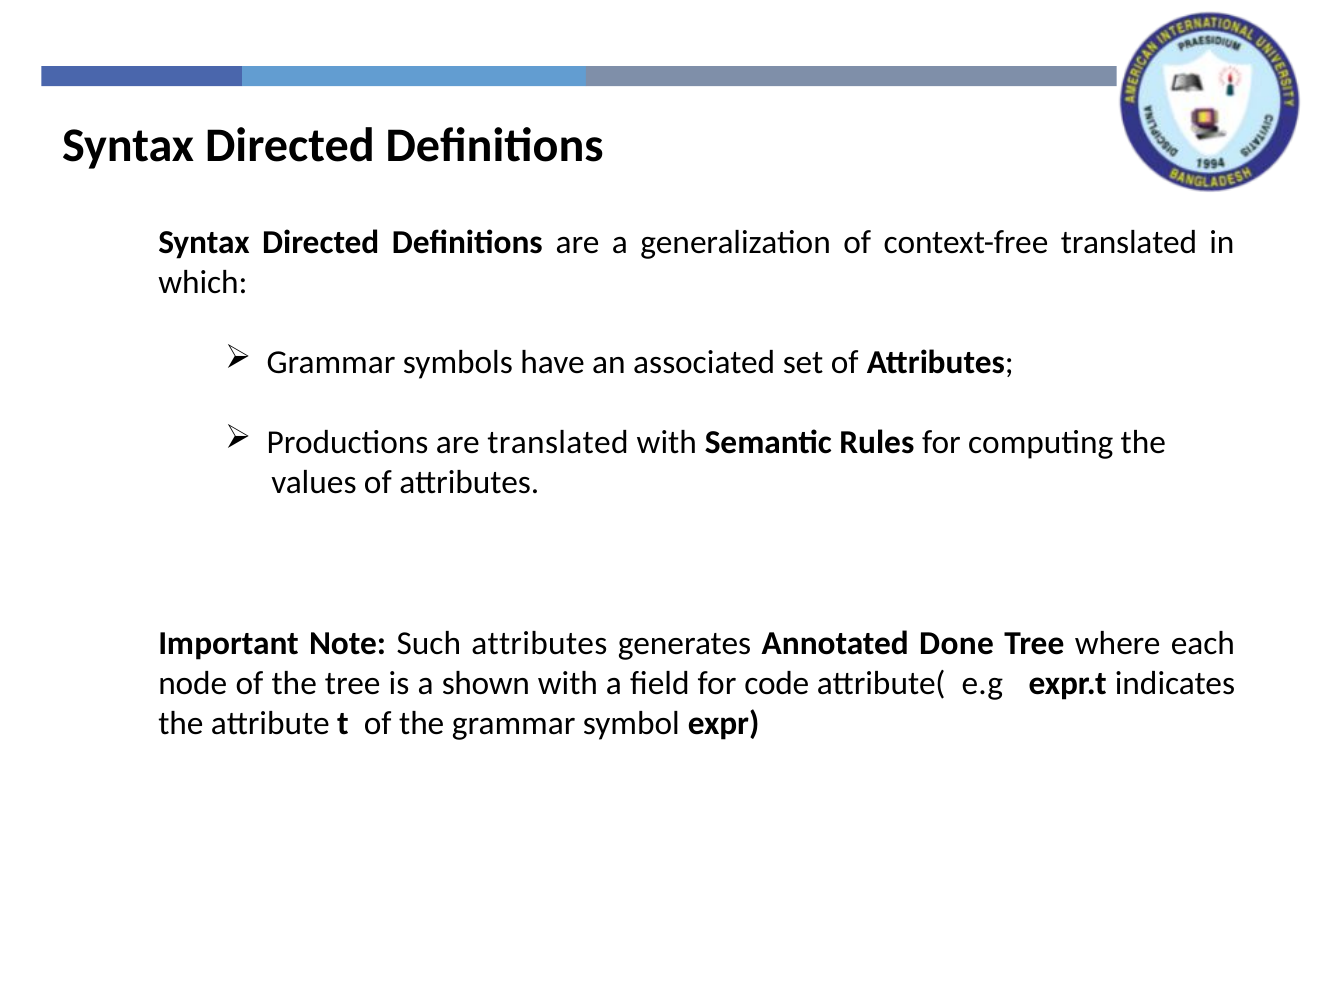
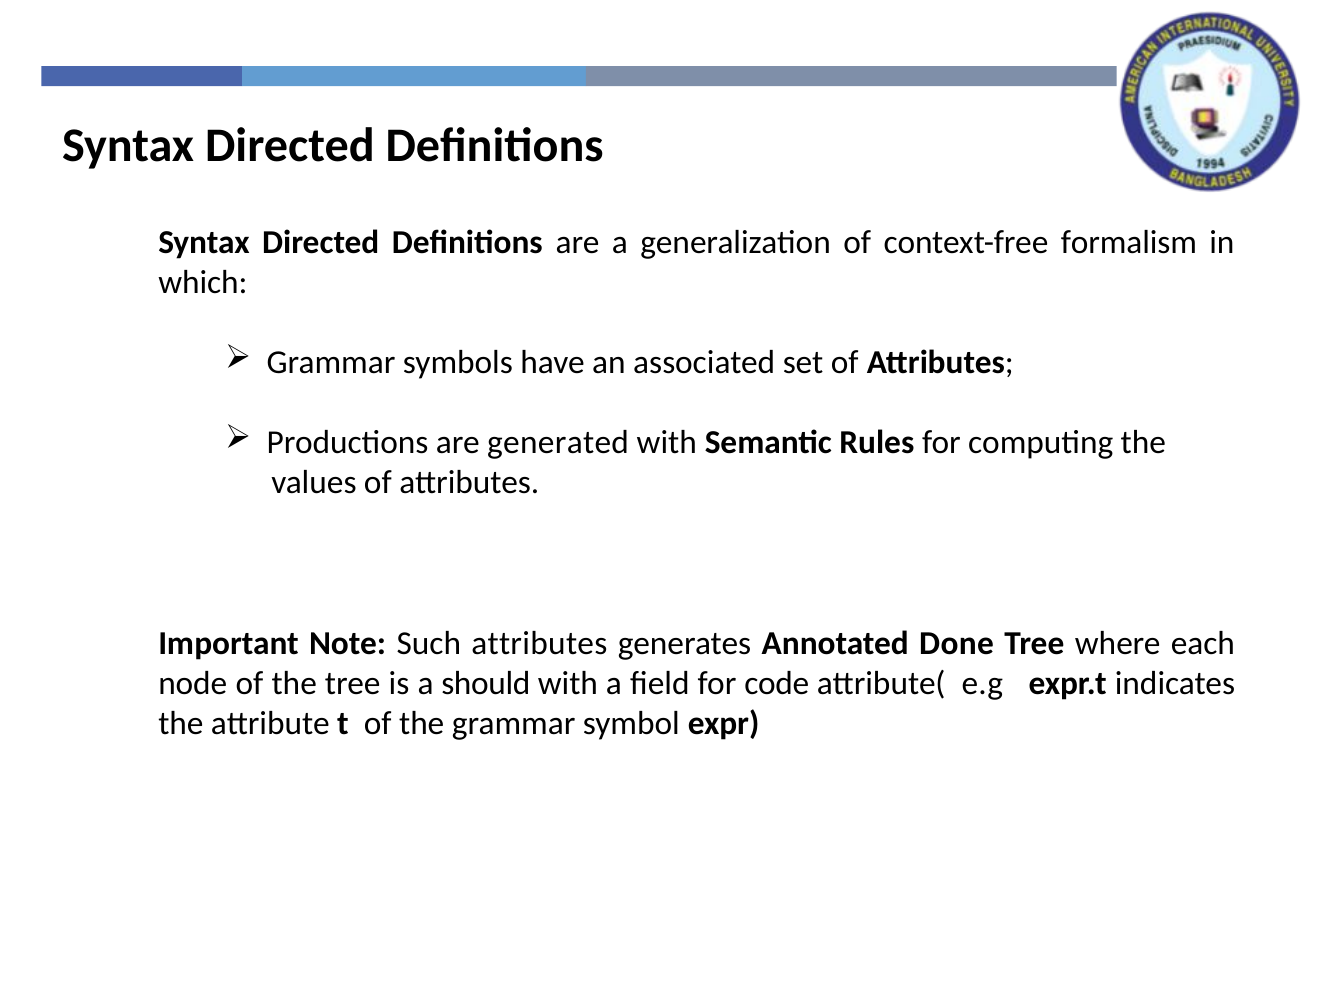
context-free translated: translated -> formalism
are translated: translated -> generated
shown: shown -> should
